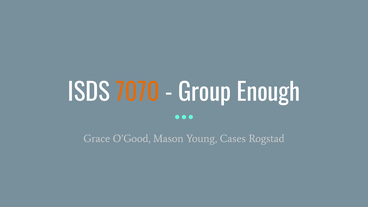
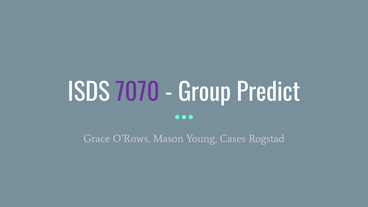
7070 colour: orange -> purple
Enough: Enough -> Predict
O’Good: O’Good -> O’Rows
